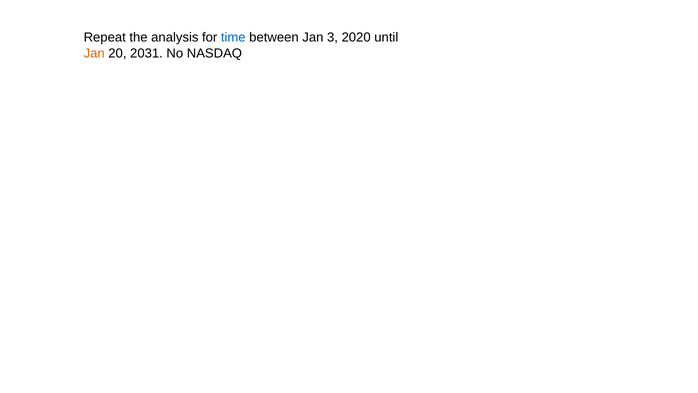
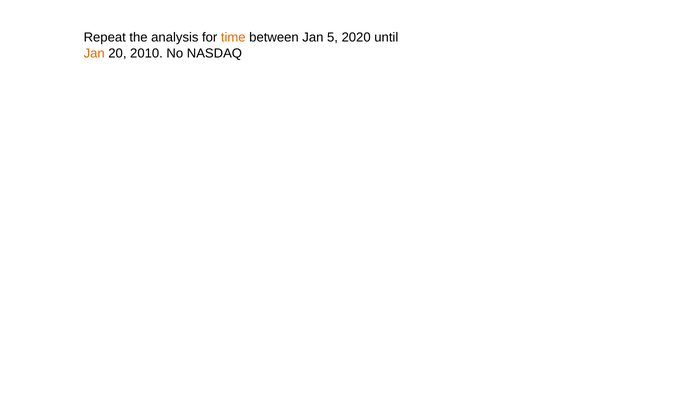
time colour: blue -> orange
3: 3 -> 5
2031: 2031 -> 2010
